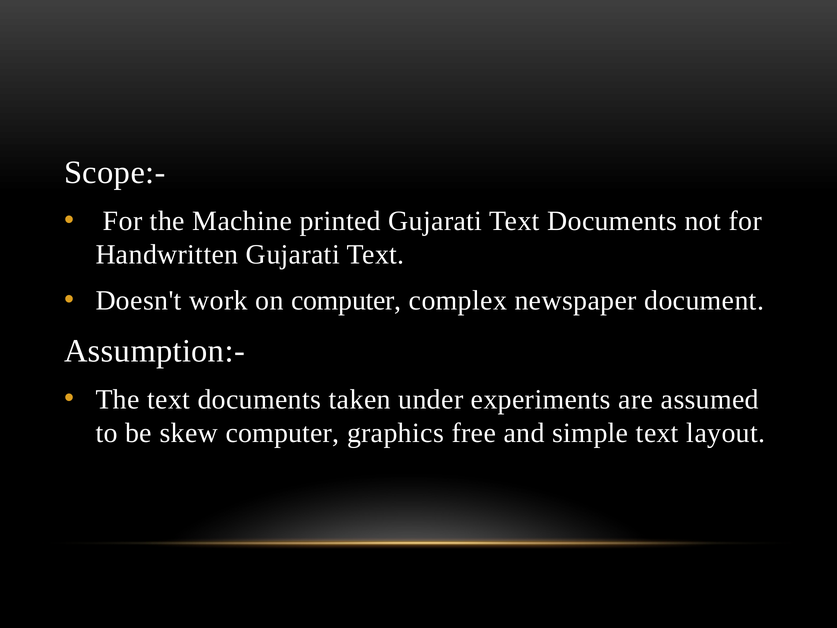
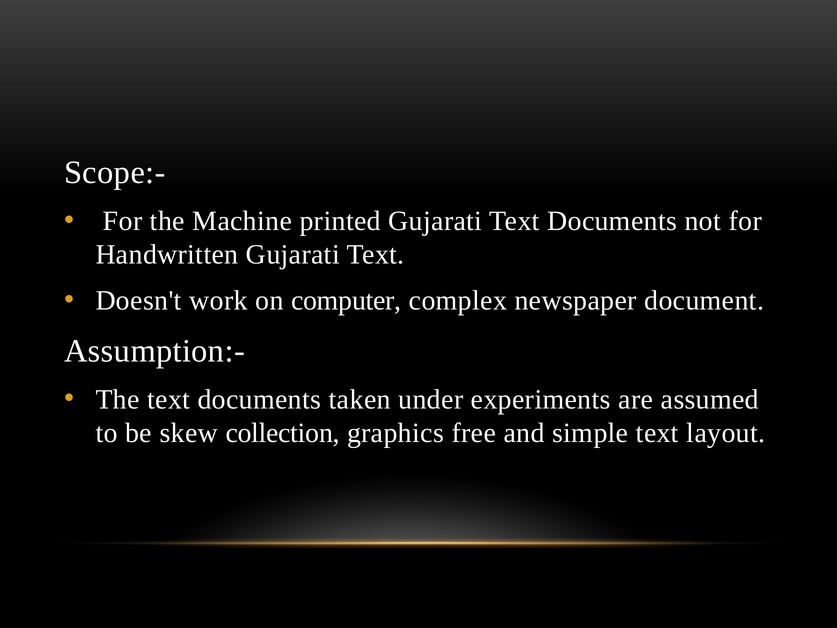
skew computer: computer -> collection
